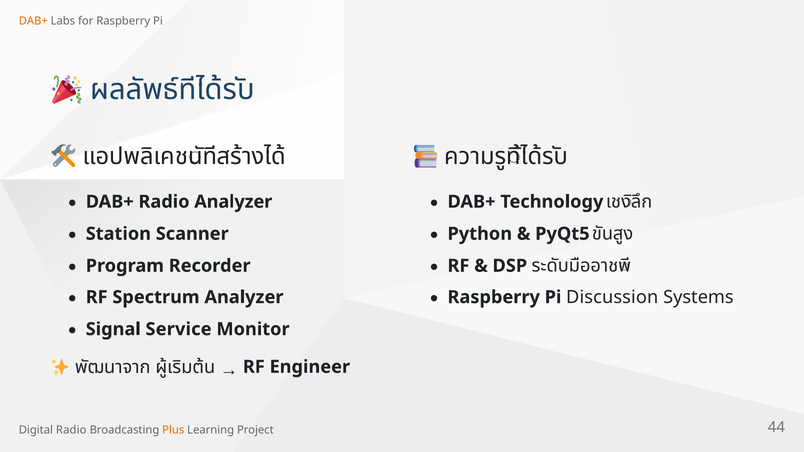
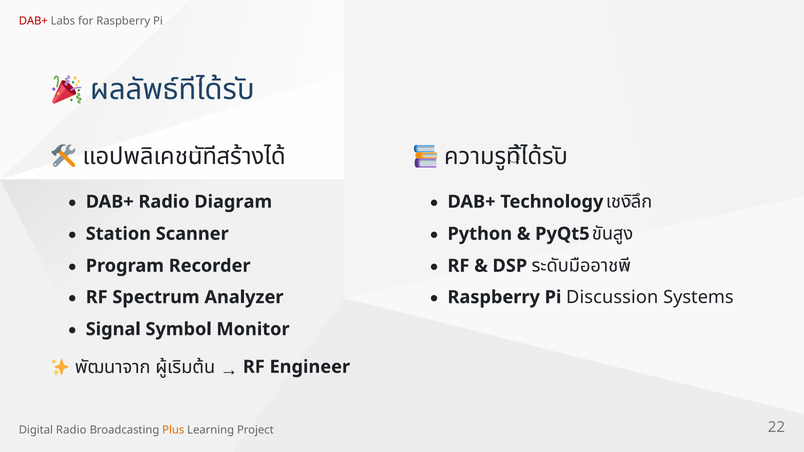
DAB+ at (33, 21) colour: orange -> red
Radio Analyzer: Analyzer -> Diagram
Service: Service -> Symbol
44: 44 -> 22
